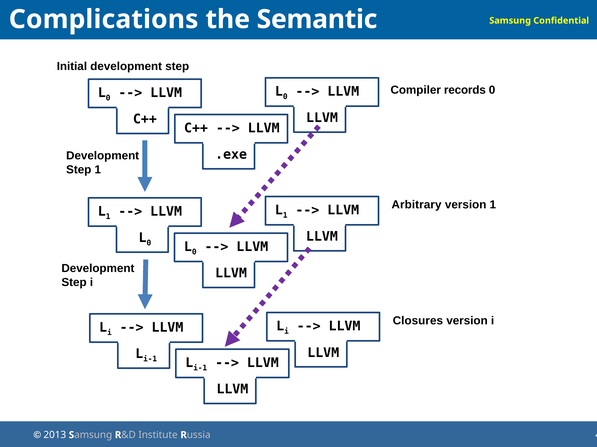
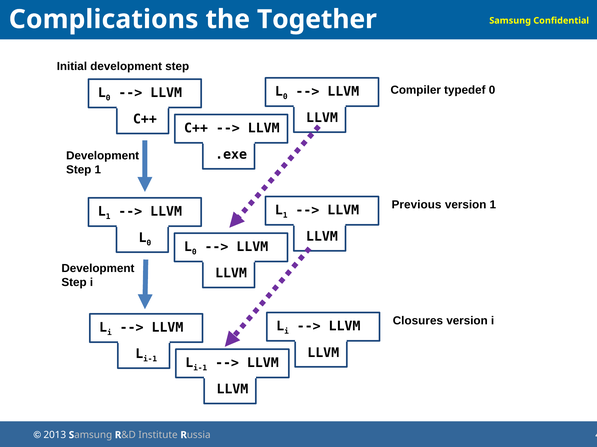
Semantic: Semantic -> Together
records: records -> typedef
Arbitrary: Arbitrary -> Previous
